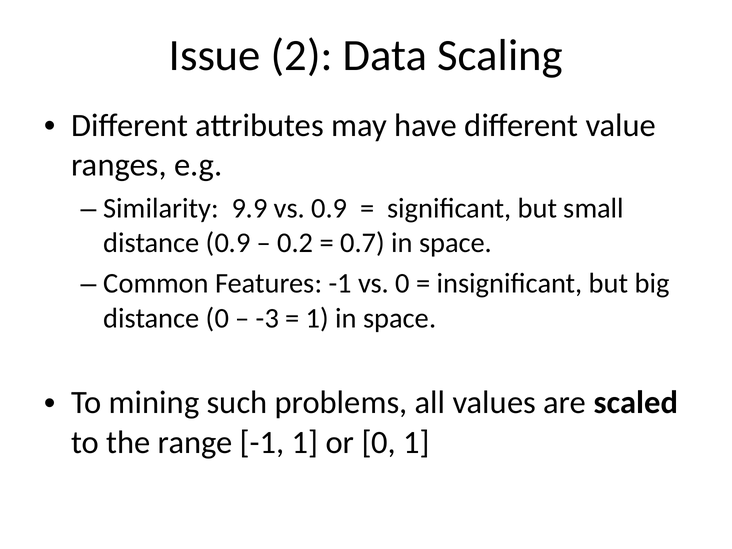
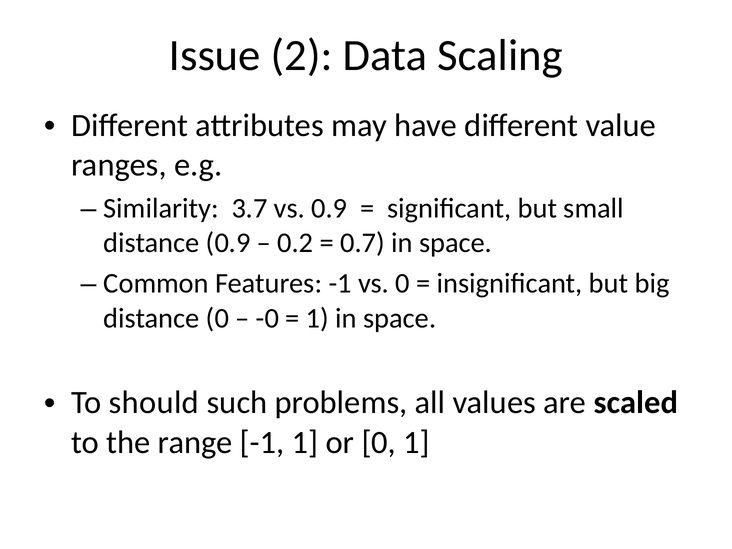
9.9: 9.9 -> 3.7
-3: -3 -> -0
mining: mining -> should
